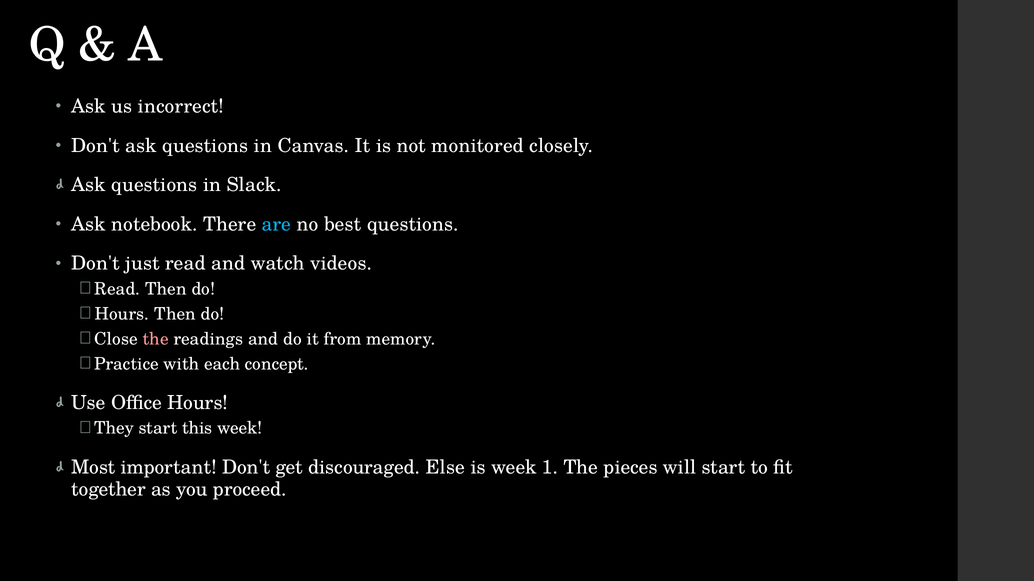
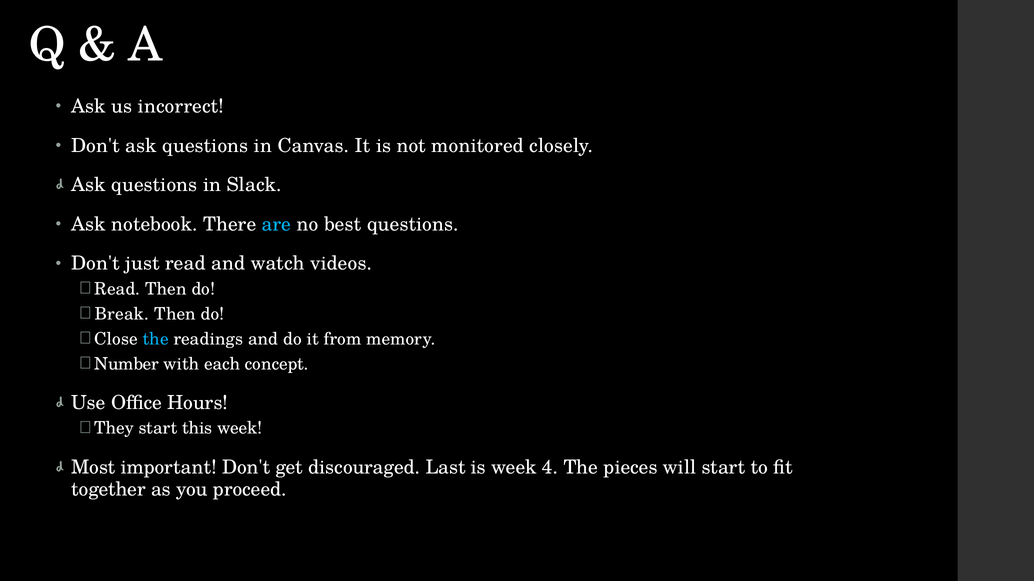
Hours at (122, 314): Hours -> Break
the at (156, 339) colour: pink -> light blue
Practice: Practice -> Number
Else: Else -> Last
1: 1 -> 4
